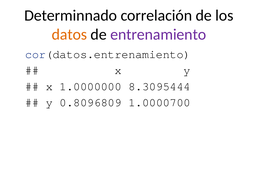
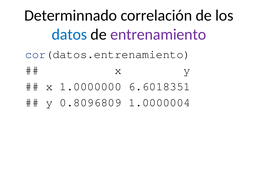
datos colour: orange -> blue
8.3095444: 8.3095444 -> 6.6018351
1.0000700: 1.0000700 -> 1.0000004
